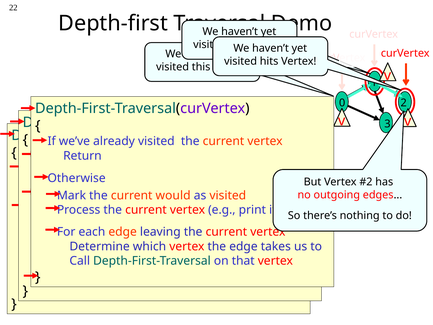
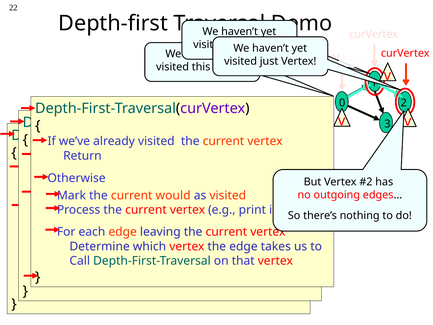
hits: hits -> just
